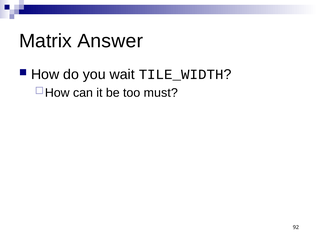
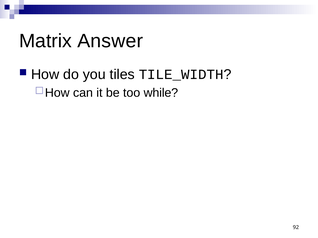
wait: wait -> tiles
must: must -> while
